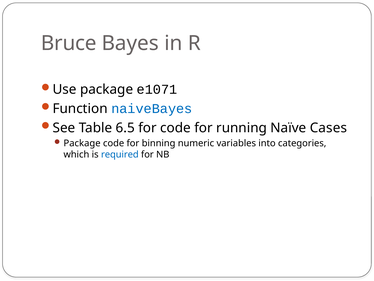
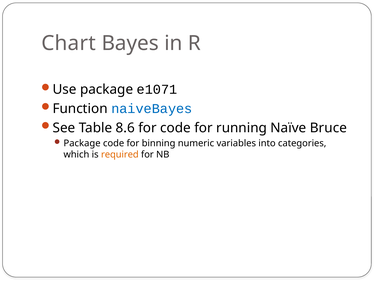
Bruce: Bruce -> Chart
6.5: 6.5 -> 8.6
Cases: Cases -> Bruce
required colour: blue -> orange
